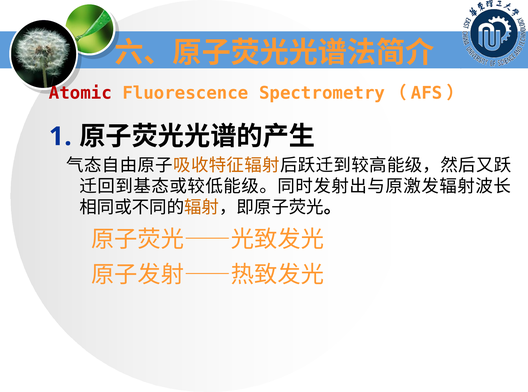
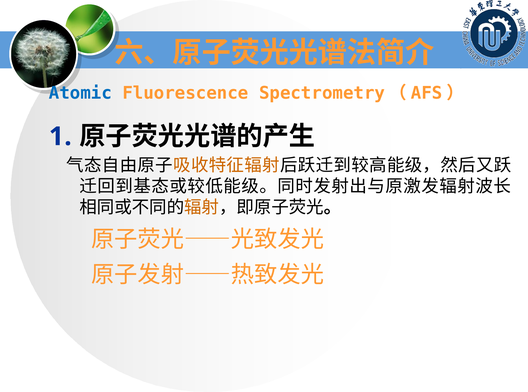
Atomic colour: red -> blue
